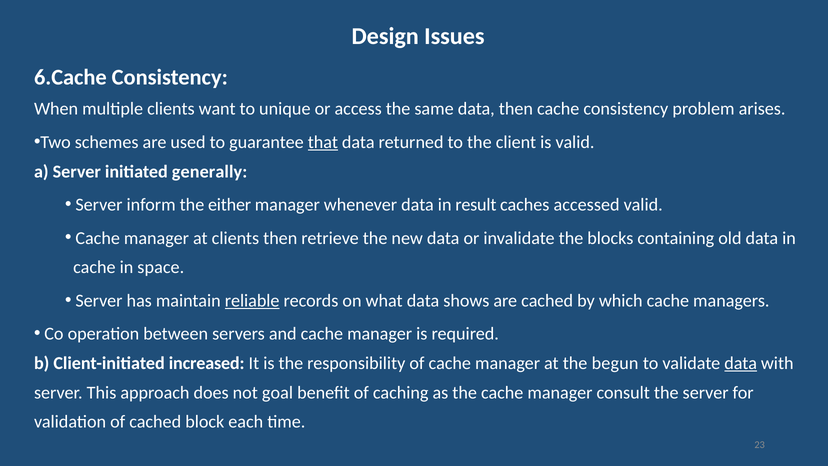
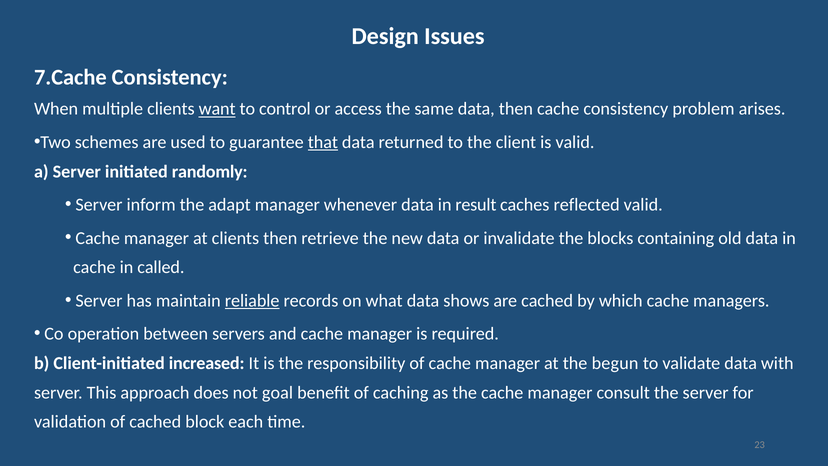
6.Cache: 6.Cache -> 7.Cache
want underline: none -> present
unique: unique -> control
generally: generally -> randomly
either: either -> adapt
accessed: accessed -> reflected
space: space -> called
data at (741, 363) underline: present -> none
